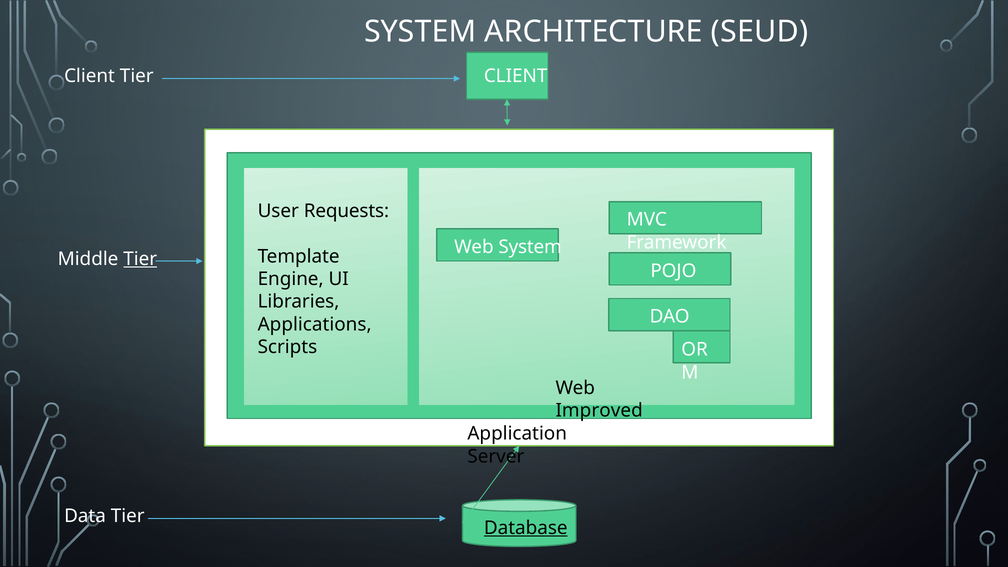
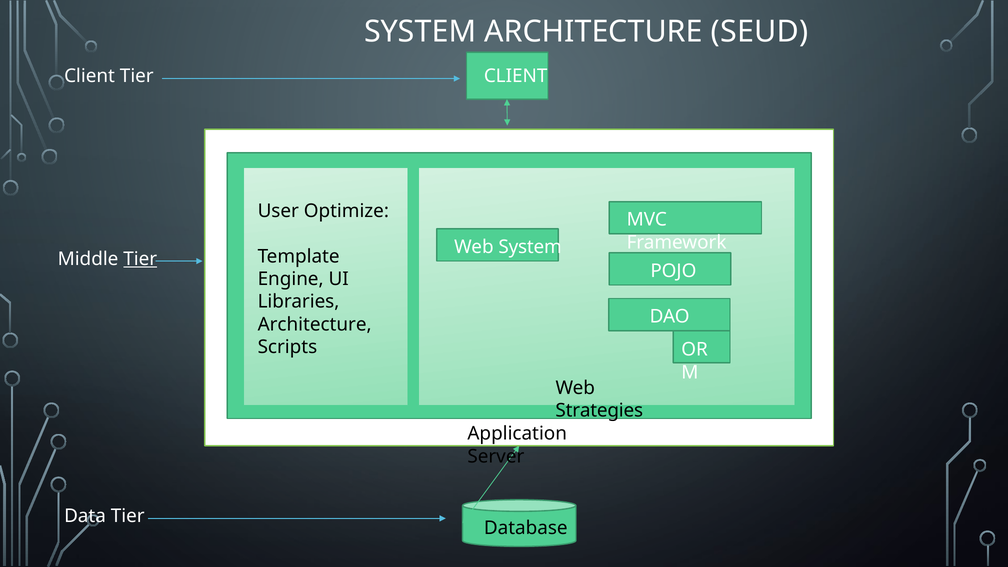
Requests: Requests -> Optimize
Applications at (315, 324): Applications -> Architecture
Improved: Improved -> Strategies
Database underline: present -> none
